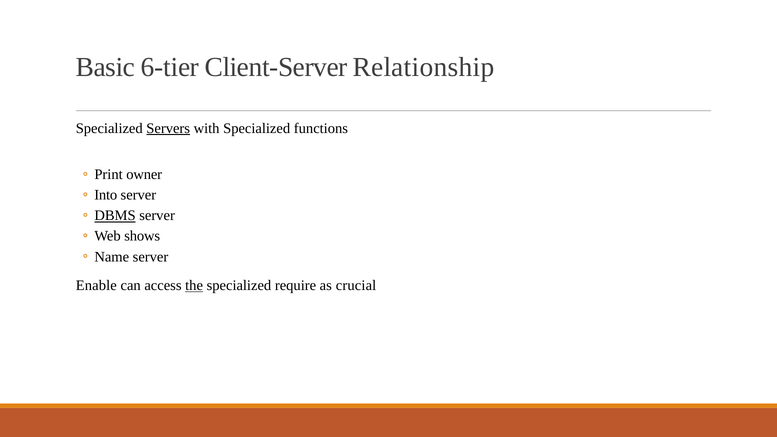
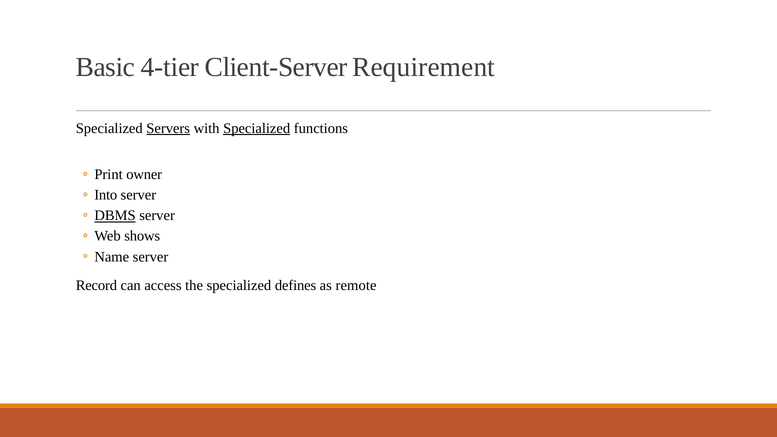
6-tier: 6-tier -> 4-tier
Relationship: Relationship -> Requirement
Specialized at (257, 128) underline: none -> present
Enable: Enable -> Record
the underline: present -> none
require: require -> defines
crucial: crucial -> remote
